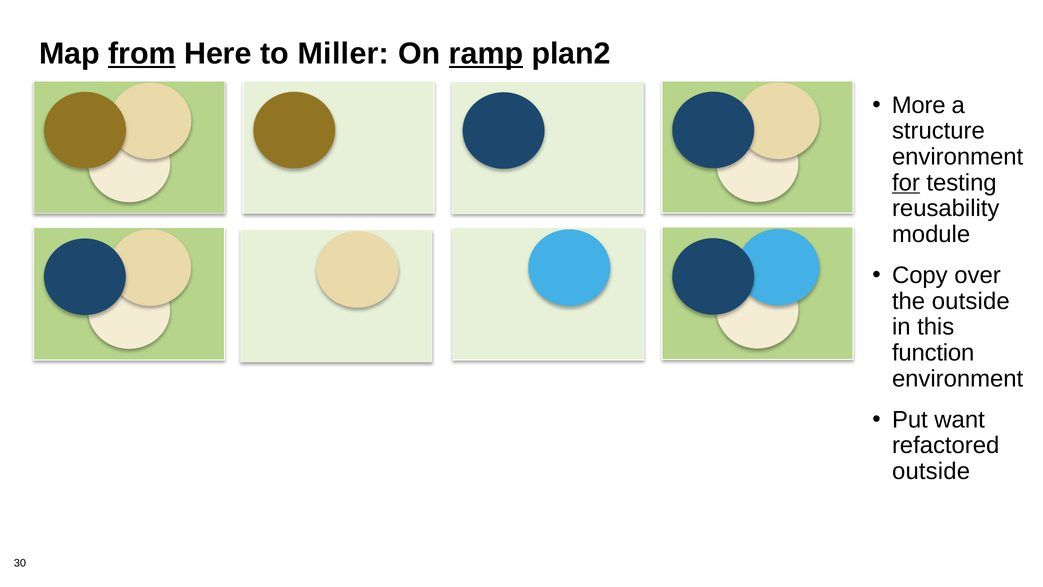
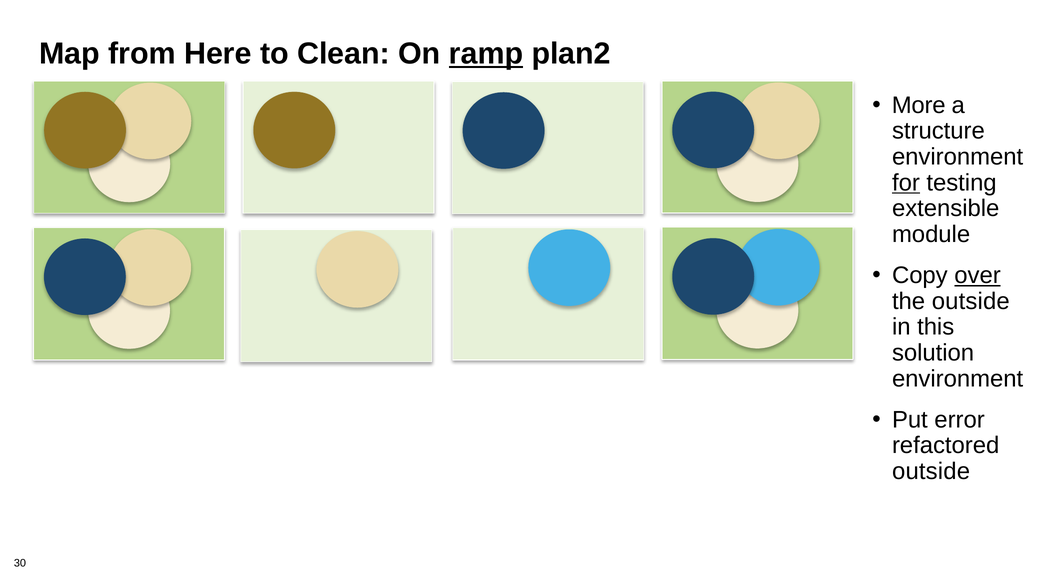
from underline: present -> none
Miller: Miller -> Clean
reusability: reusability -> extensible
over underline: none -> present
function: function -> solution
want: want -> error
